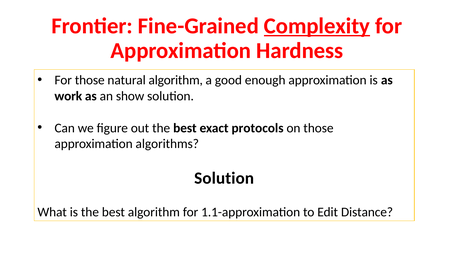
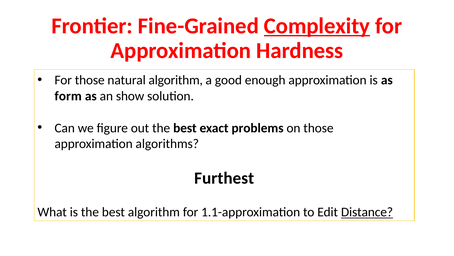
work: work -> form
protocols: protocols -> problems
Solution at (224, 178): Solution -> Furthest
Distance underline: none -> present
